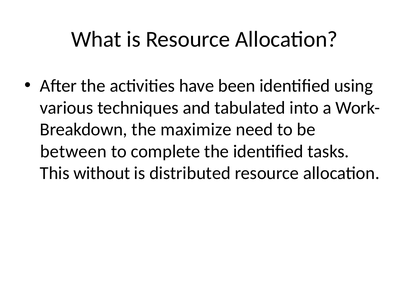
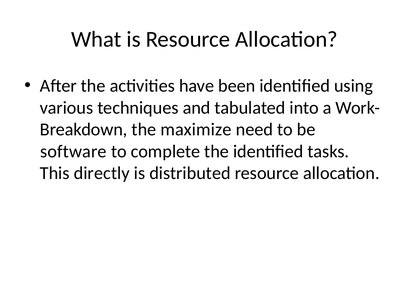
between: between -> software
without: without -> directly
